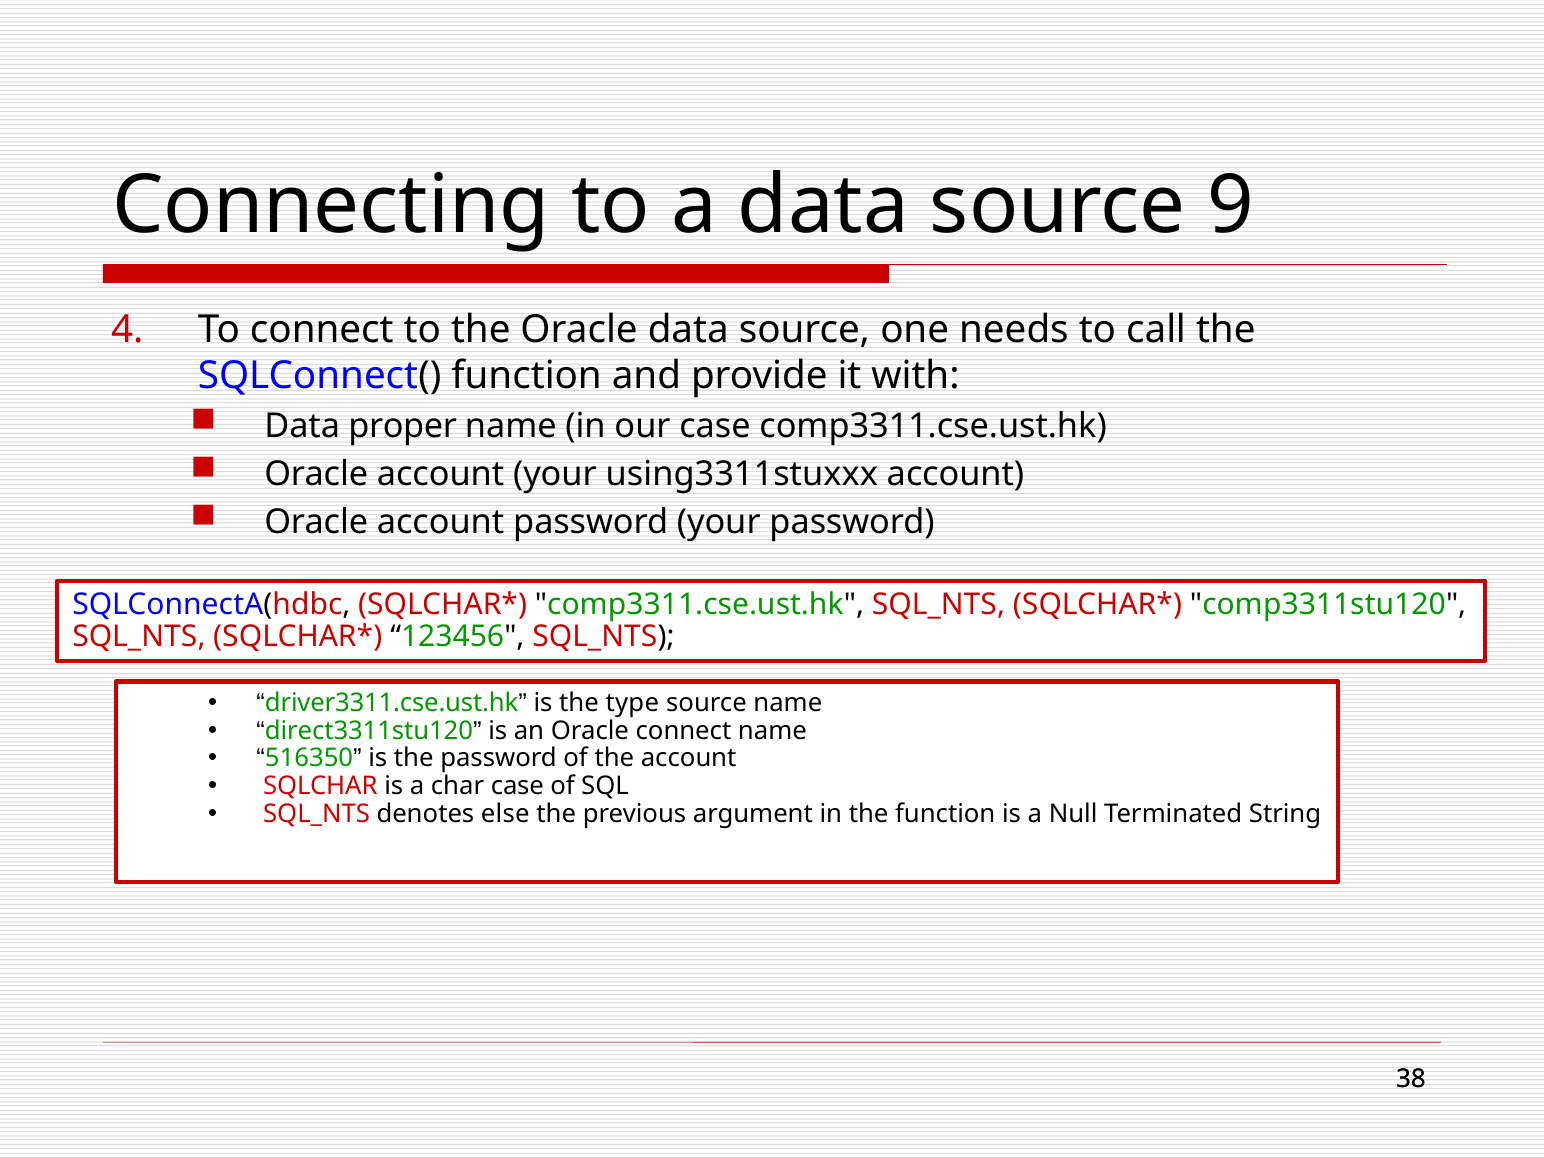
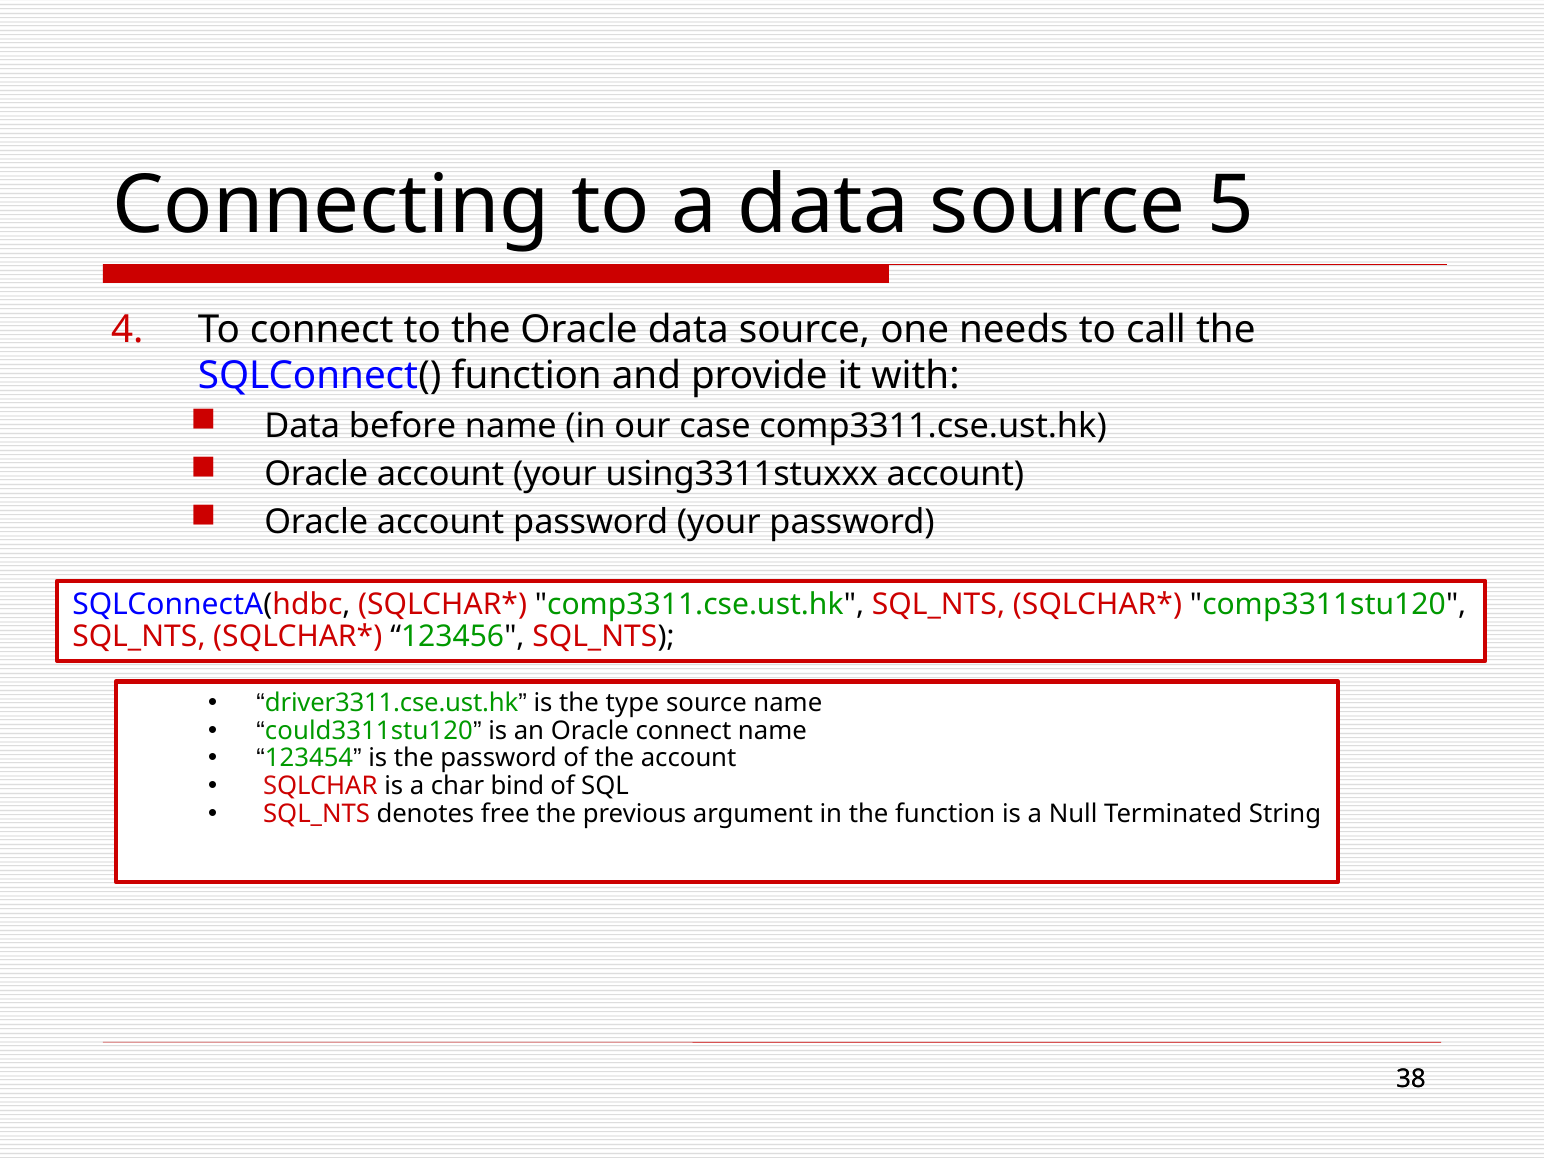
9: 9 -> 5
proper: proper -> before
direct3311stu120: direct3311stu120 -> could3311stu120
516350: 516350 -> 123454
char case: case -> bind
else: else -> free
